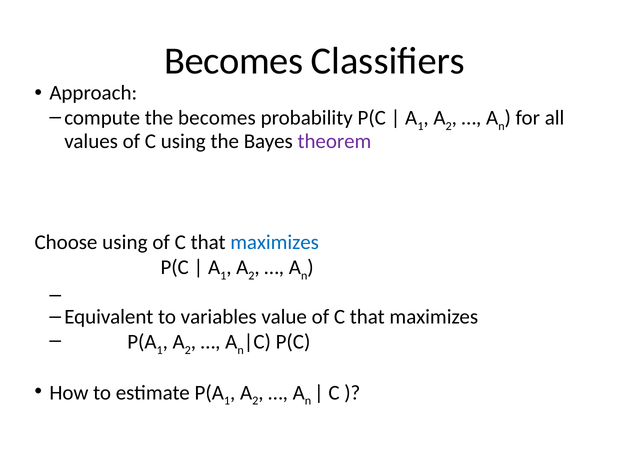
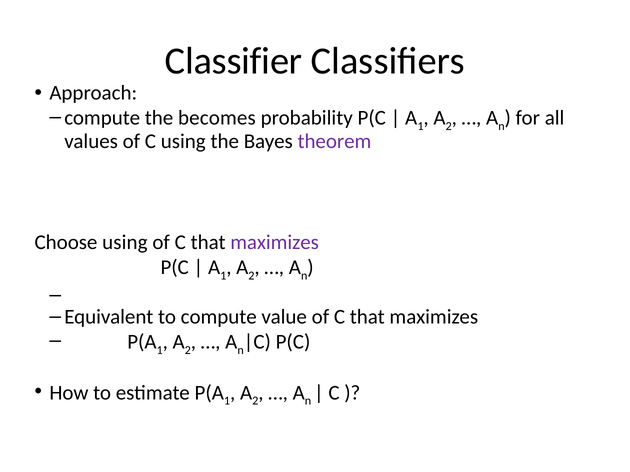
Becomes at (234, 61): Becomes -> Classifier
maximizes at (275, 243) colour: blue -> purple
to variables: variables -> compute
